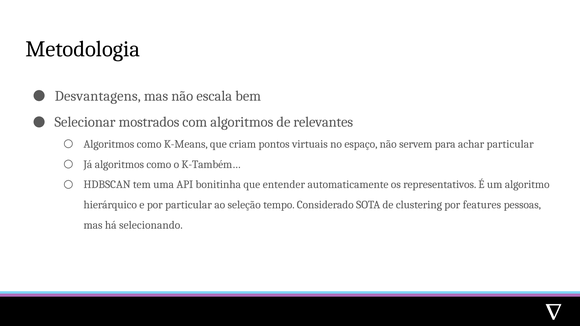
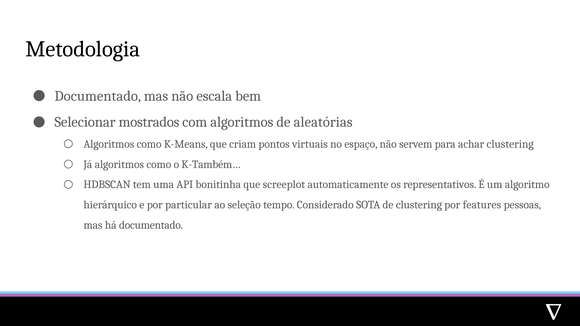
Desvantagens at (98, 96): Desvantagens -> Documentado
relevantes: relevantes -> aleatórias
achar particular: particular -> clustering
entender: entender -> screeplot
há selecionando: selecionando -> documentado
